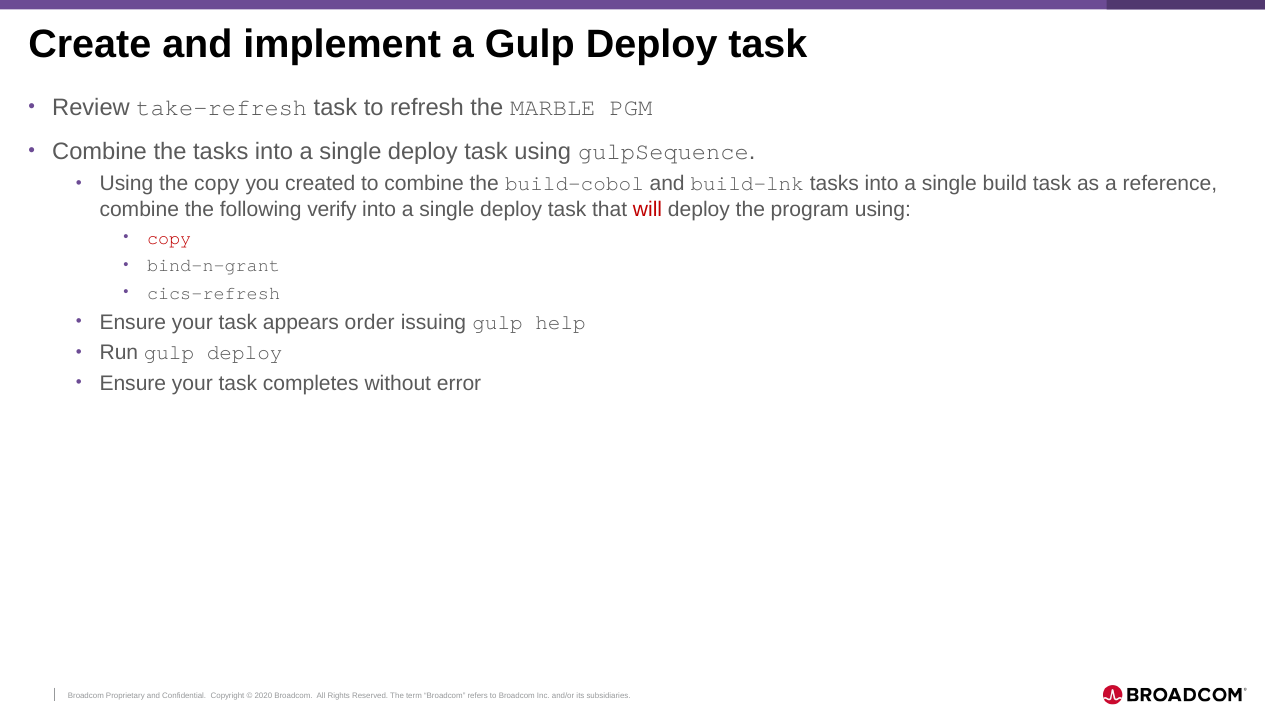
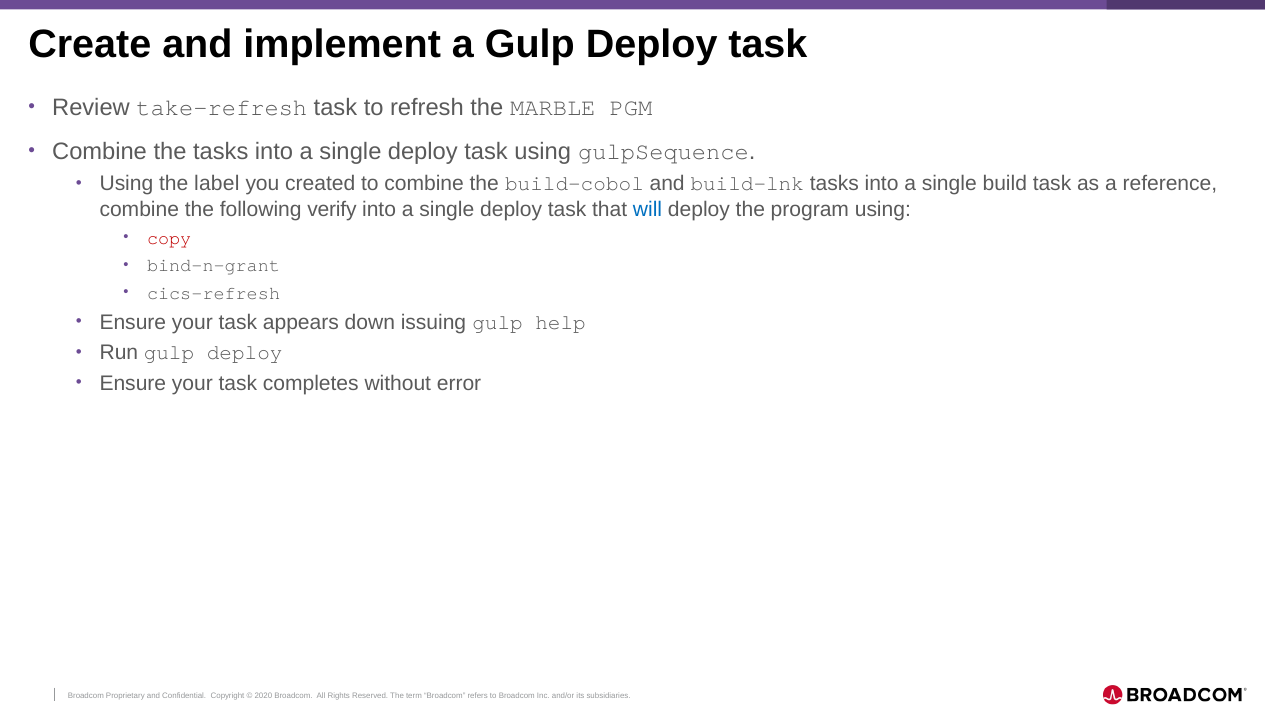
the copy: copy -> label
will colour: red -> blue
order: order -> down
